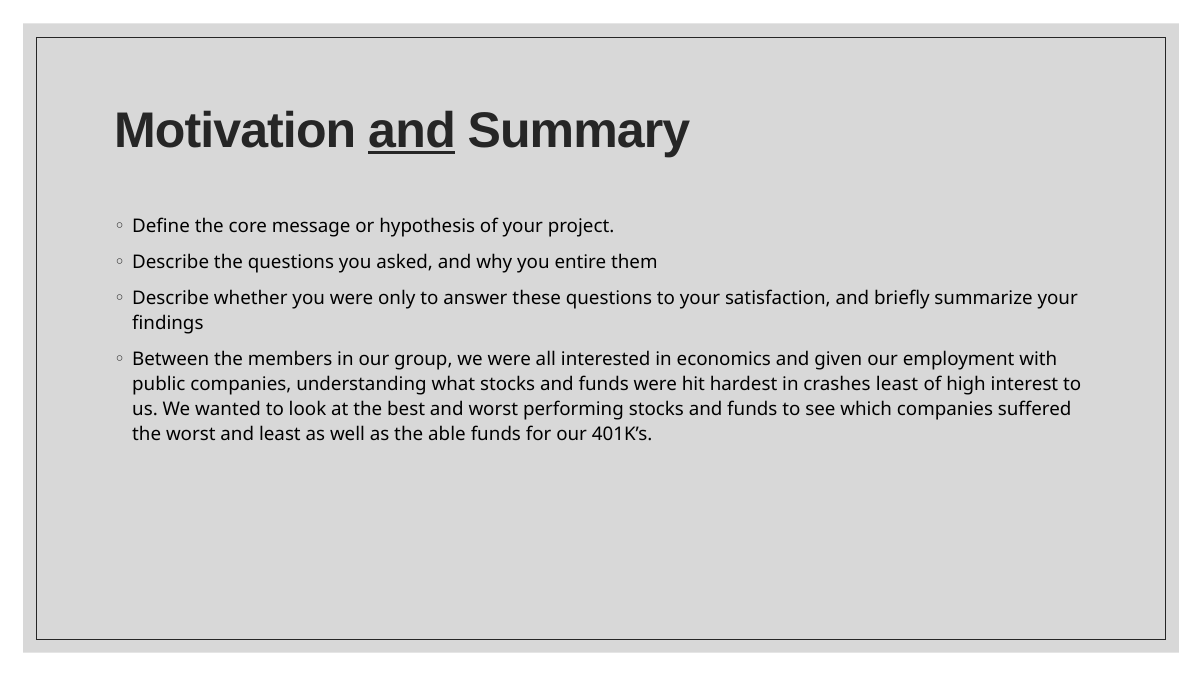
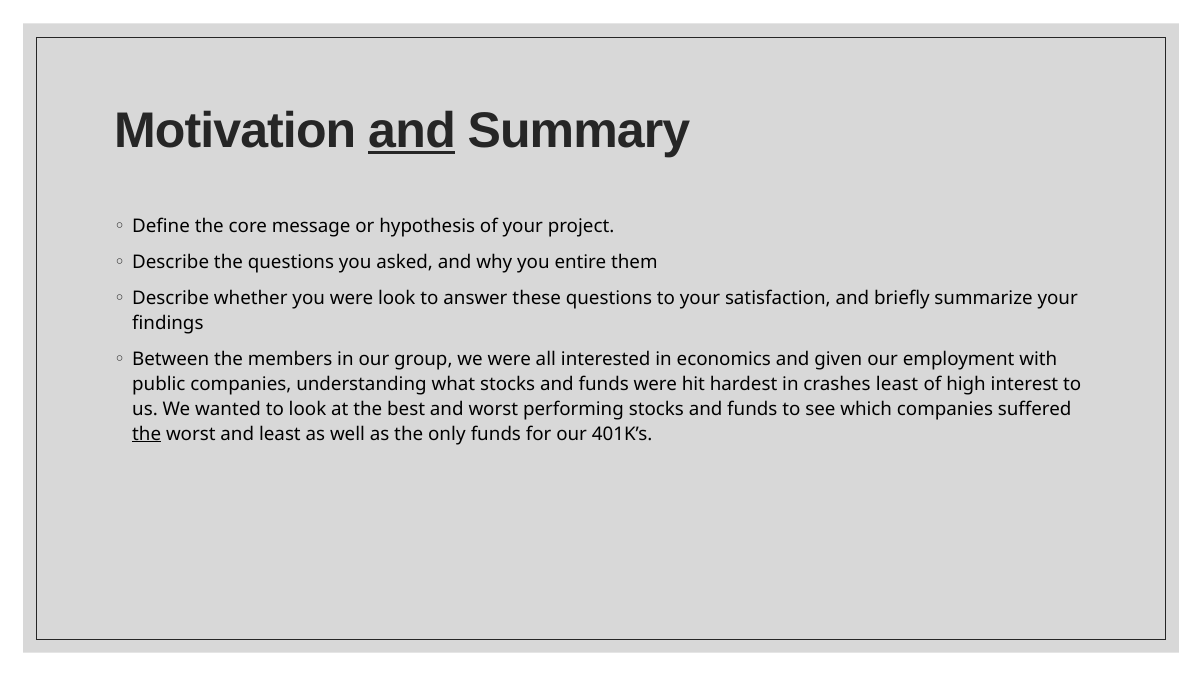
were only: only -> look
the at (147, 434) underline: none -> present
able: able -> only
